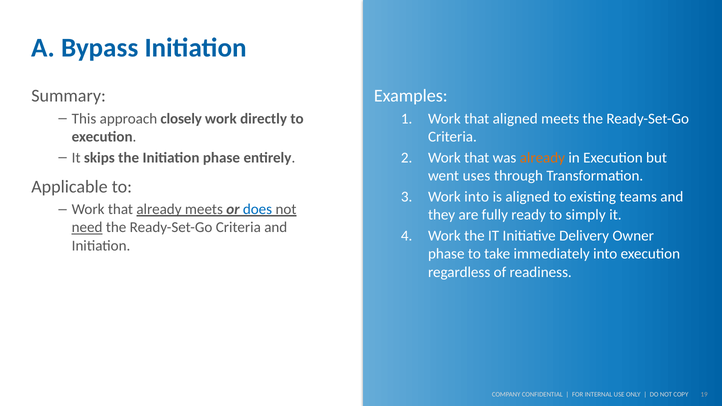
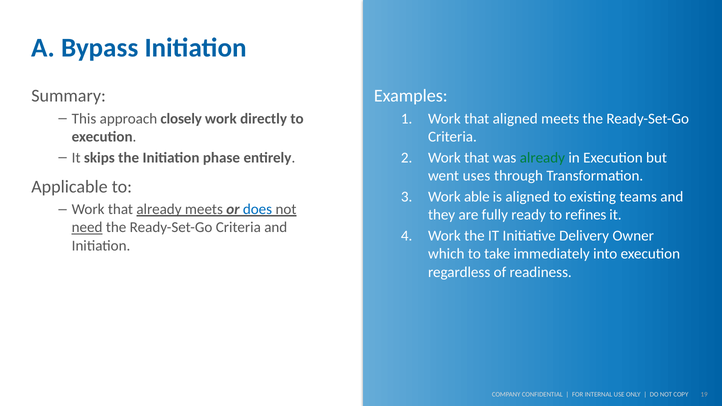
already at (542, 158) colour: orange -> green
Work into: into -> able
simply: simply -> refines
phase at (446, 254): phase -> which
